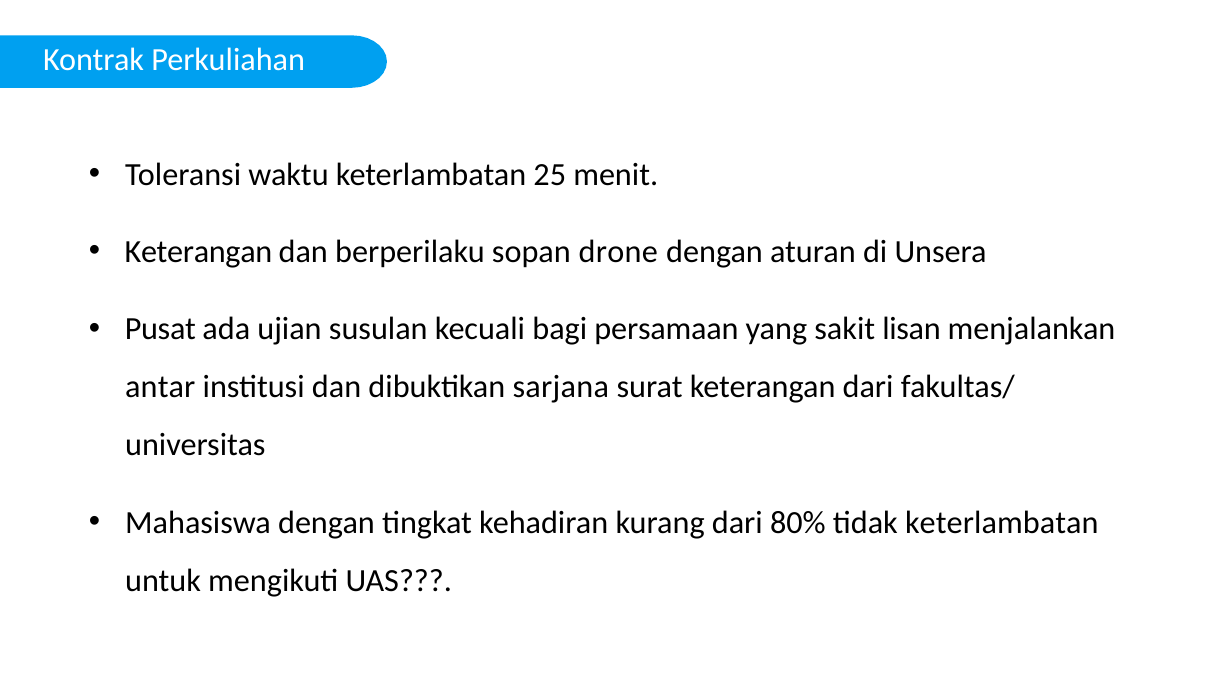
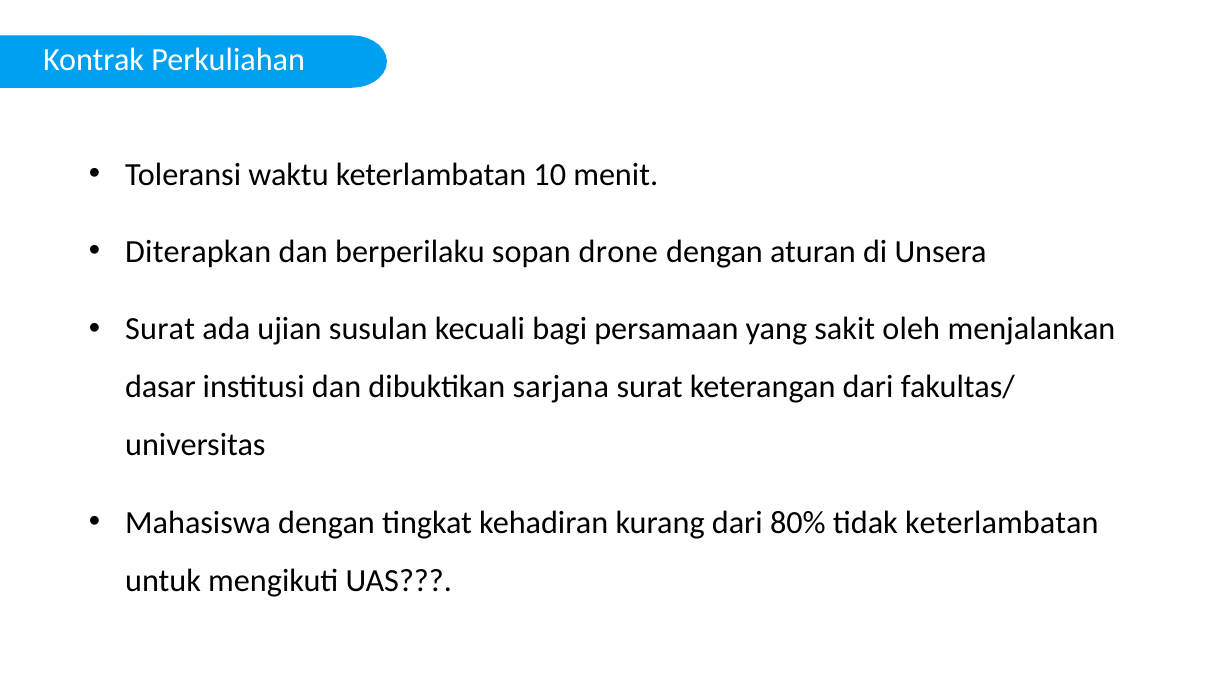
25: 25 -> 10
Keterangan at (198, 252): Keterangan -> Diterapkan
Pusat at (160, 329): Pusat -> Surat
lisan: lisan -> oleh
antar: antar -> dasar
